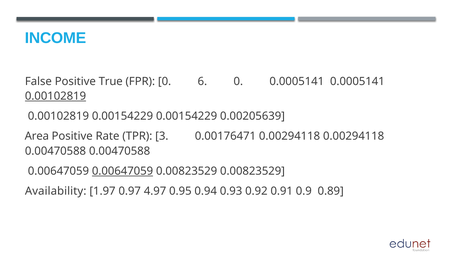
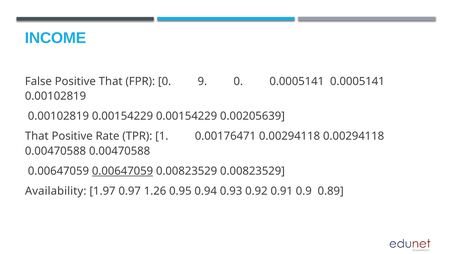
Positive True: True -> That
6: 6 -> 9
0.00102819 at (55, 96) underline: present -> none
Area at (37, 136): Area -> That
3: 3 -> 1
4.97: 4.97 -> 1.26
